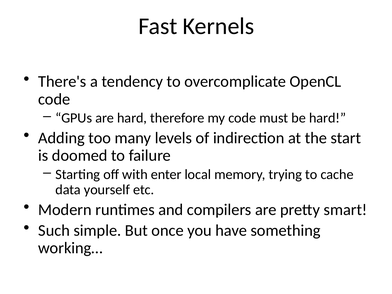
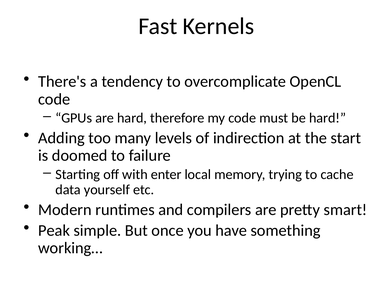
Such: Such -> Peak
